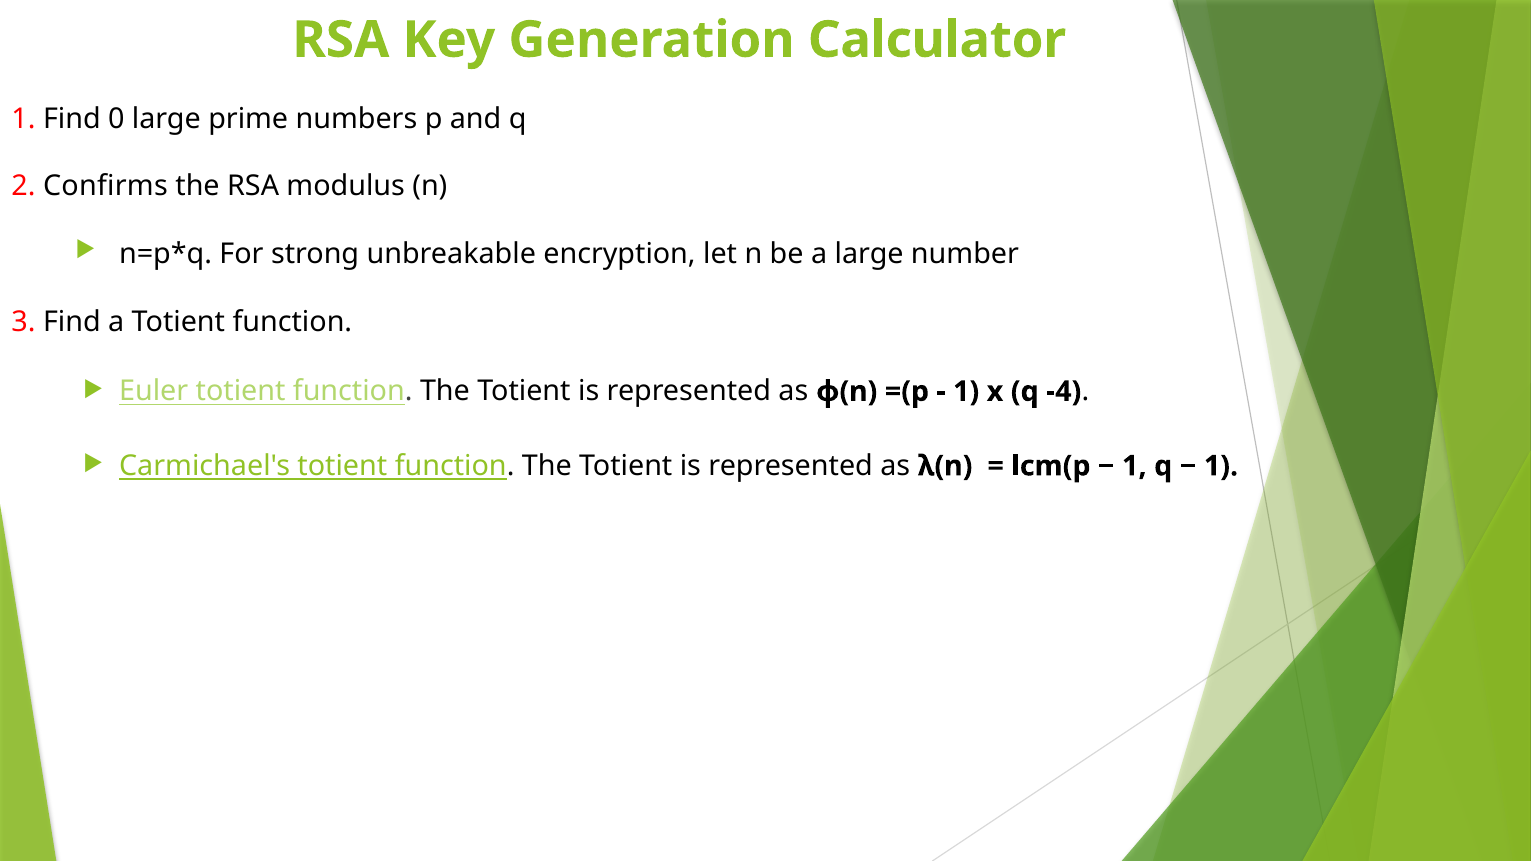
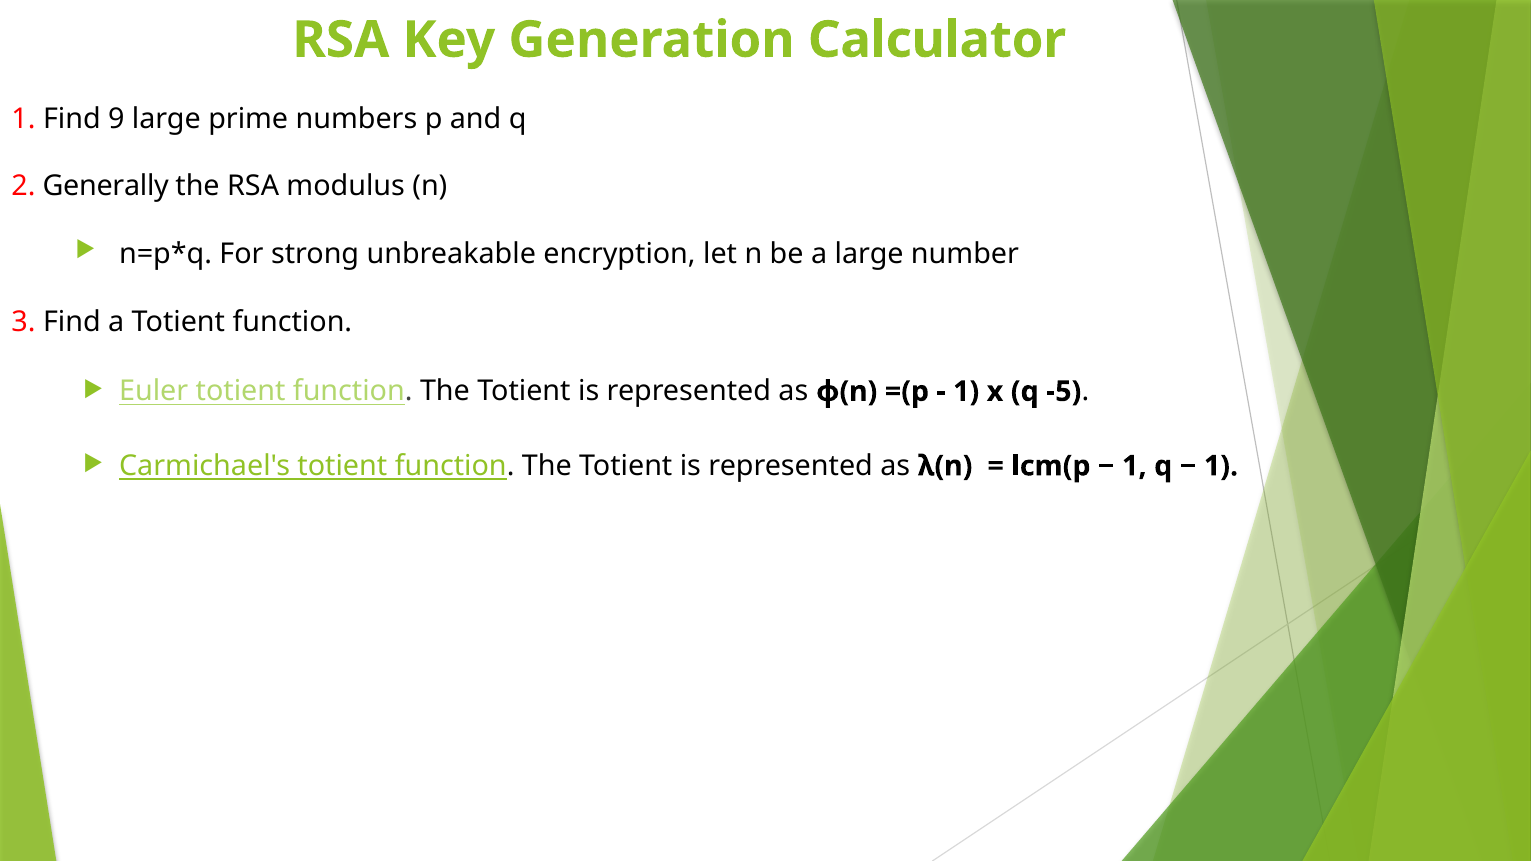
0: 0 -> 9
Confirms: Confirms -> Generally
-4: -4 -> -5
